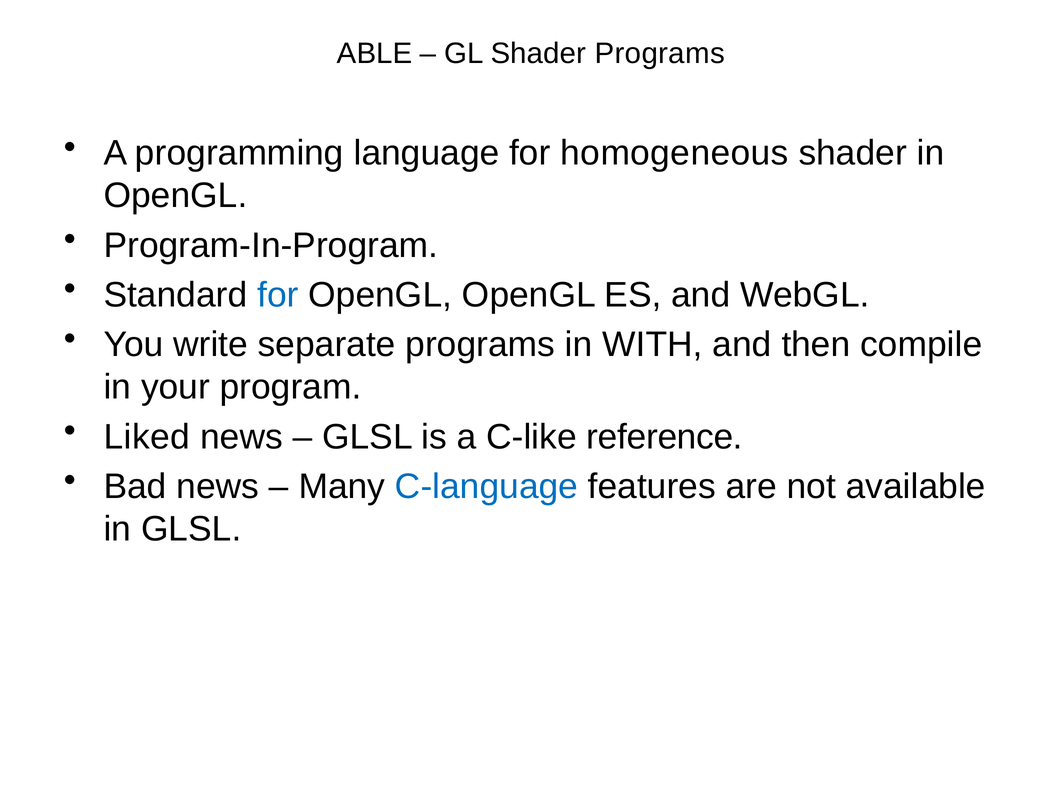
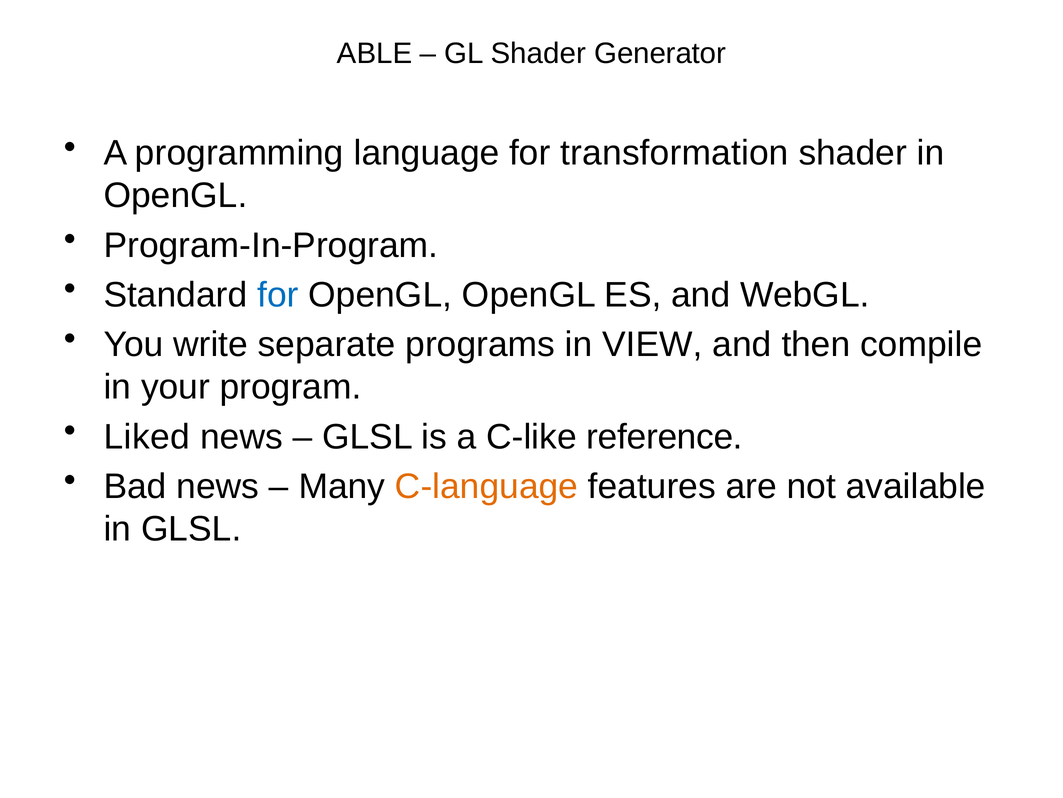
Shader Programs: Programs -> Generator
homogeneous: homogeneous -> transformation
WITH: WITH -> VIEW
C-language colour: blue -> orange
